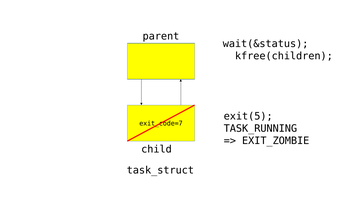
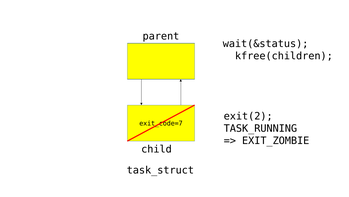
exit(5: exit(5 -> exit(2
